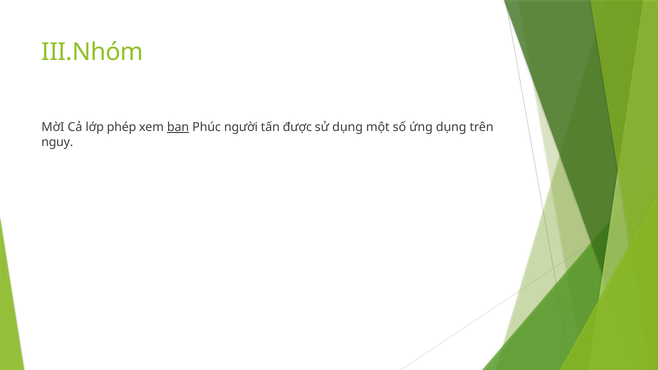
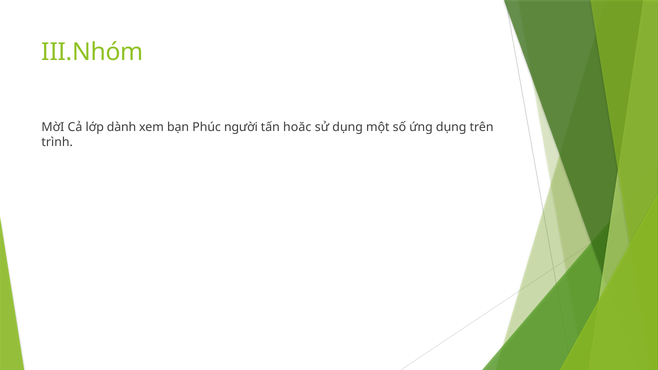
phép: phép -> dành
bạn underline: present -> none
được: được -> hoăc
nguy: nguy -> trình
